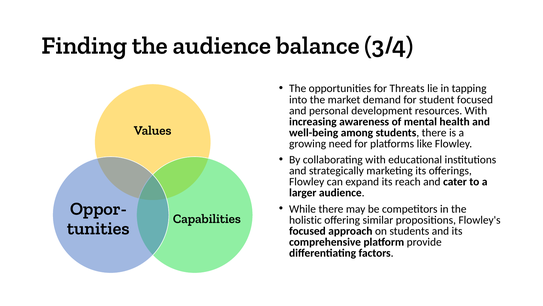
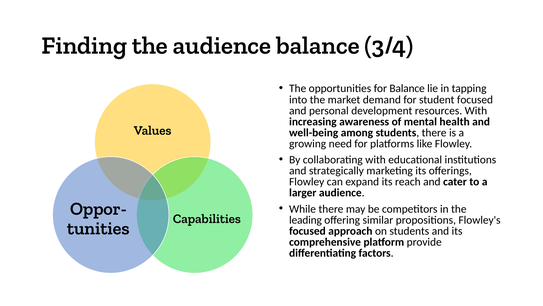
for Threats: Threats -> Balance
holistic: holistic -> leading
